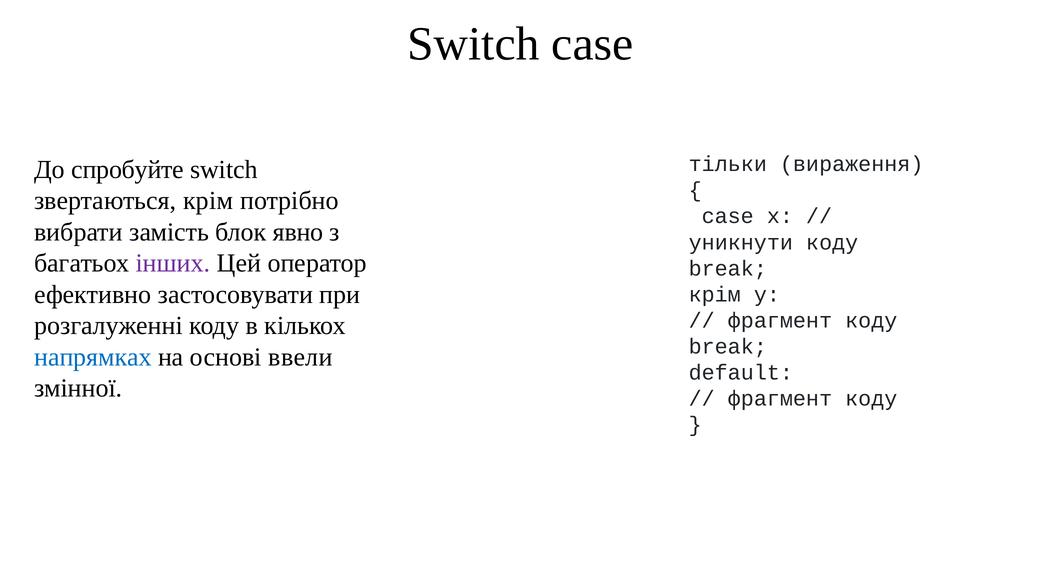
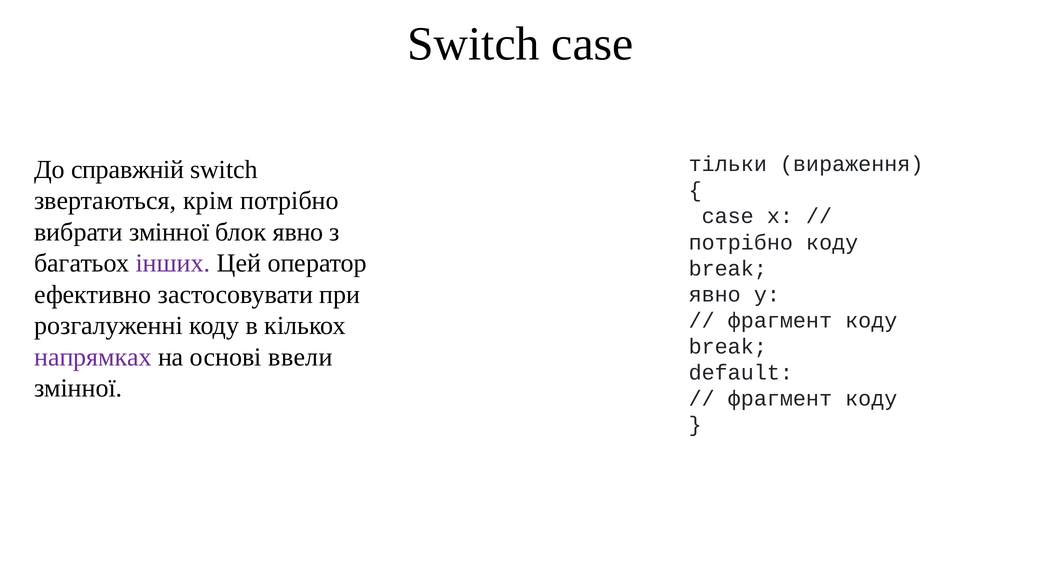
спробуйте: спробуйте -> справжній
вибрати замість: замість -> змінної
уникнути at (741, 242): уникнути -> потрібно
крім at (715, 294): крім -> явно
напрямках colour: blue -> purple
